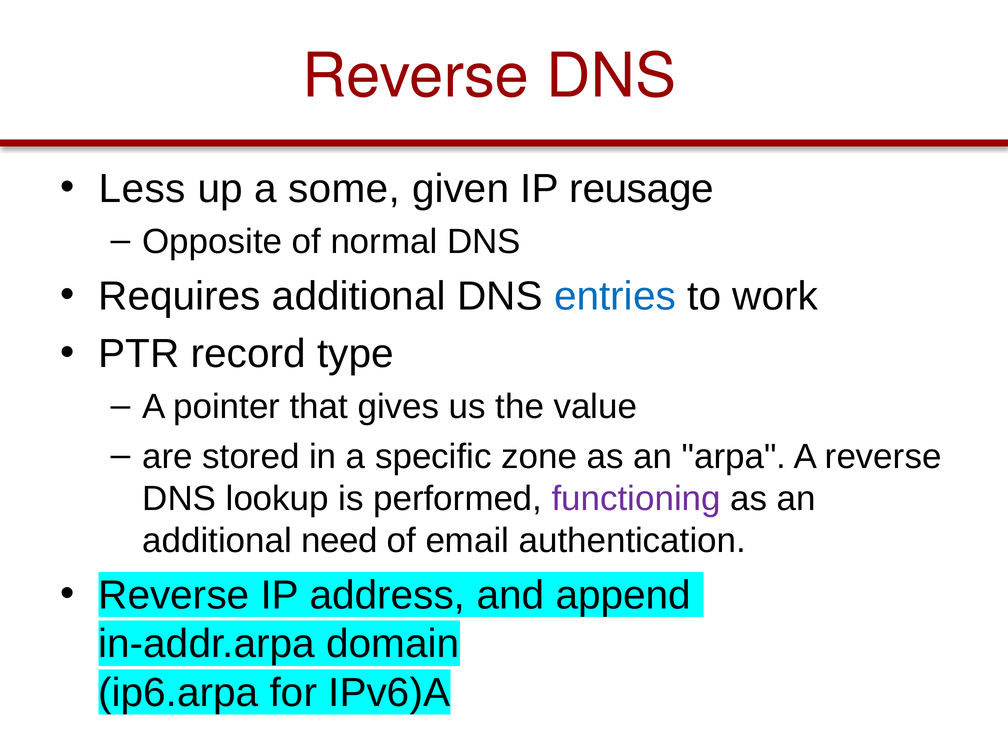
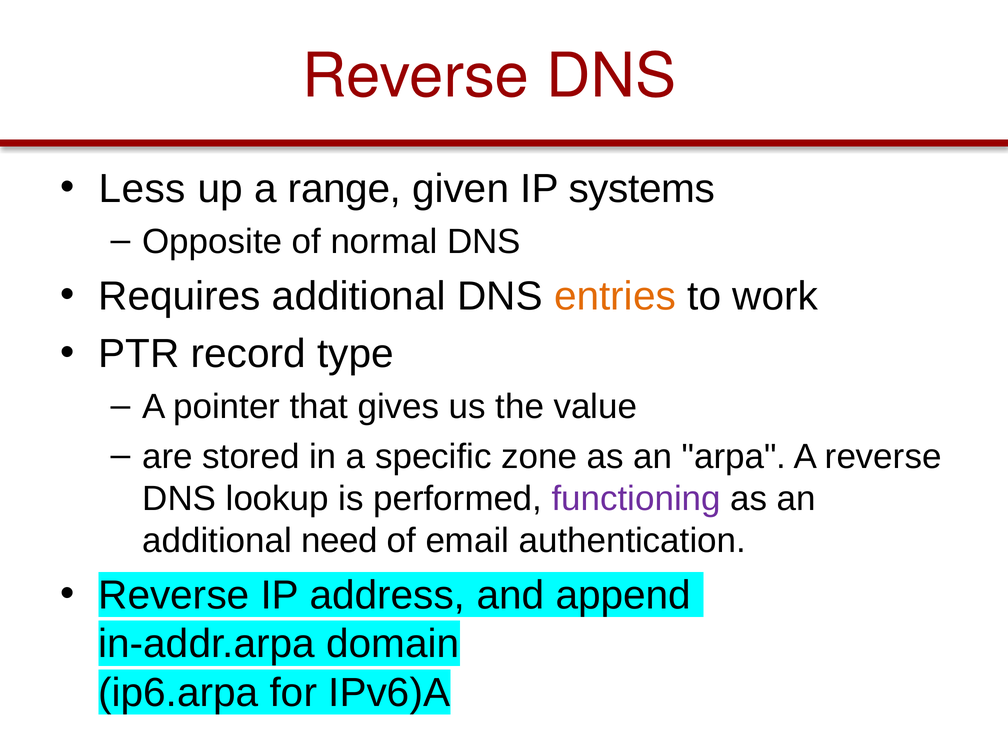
some: some -> range
reusage: reusage -> systems
entries colour: blue -> orange
